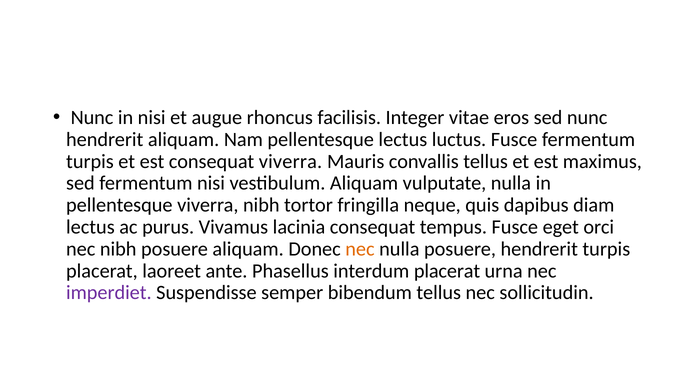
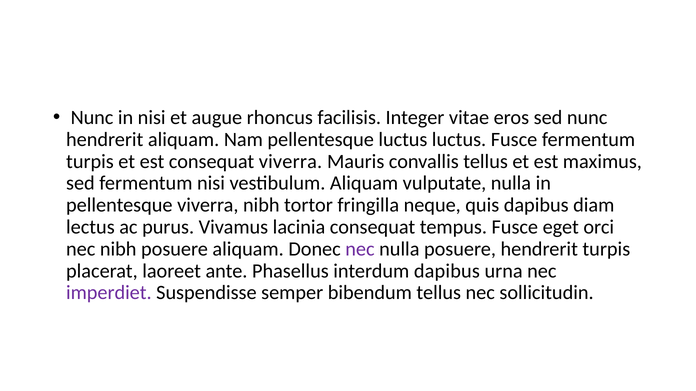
pellentesque lectus: lectus -> luctus
nec at (360, 249) colour: orange -> purple
interdum placerat: placerat -> dapibus
